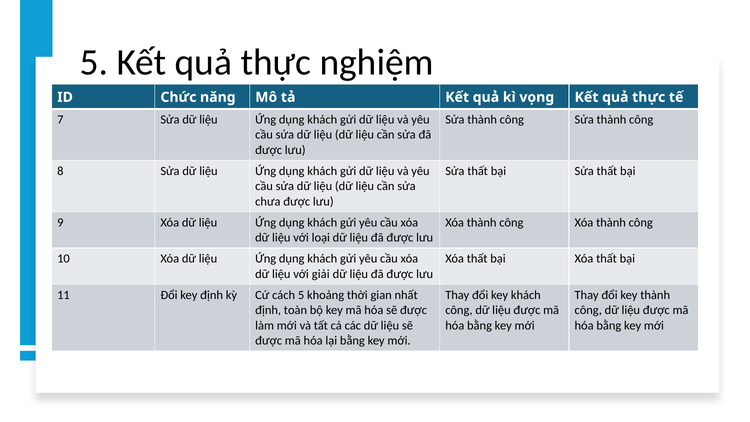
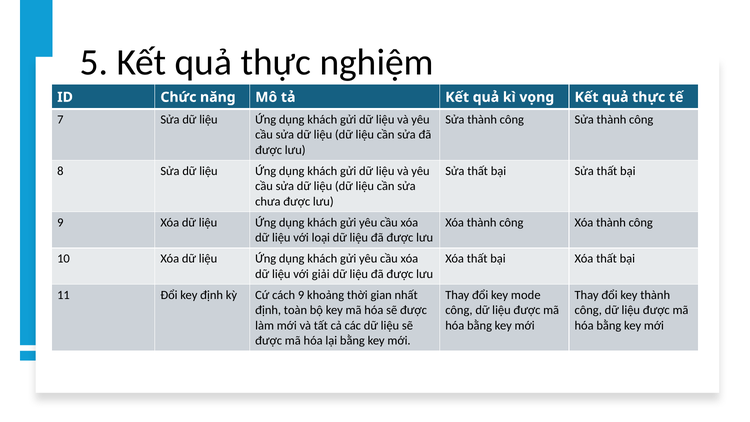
cách 5: 5 -> 9
key khách: khách -> mode
